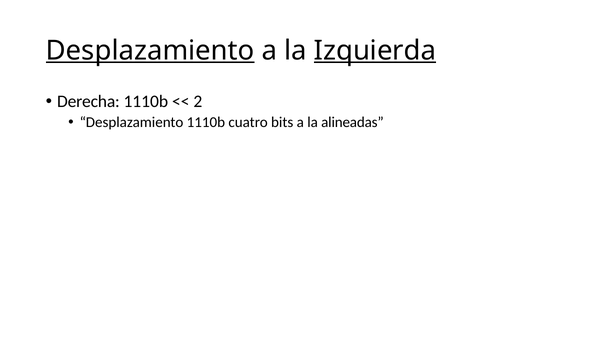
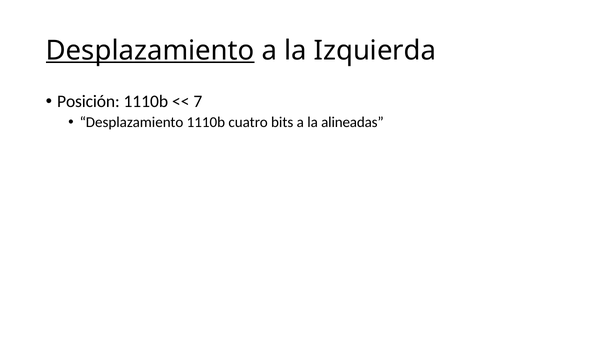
Izquierda underline: present -> none
Derecha: Derecha -> Posición
2: 2 -> 7
